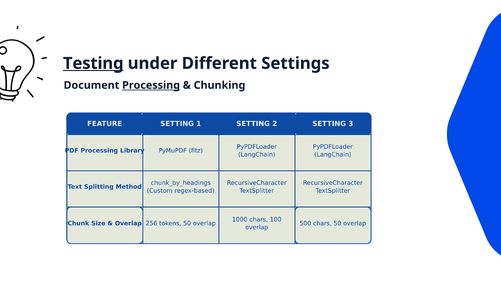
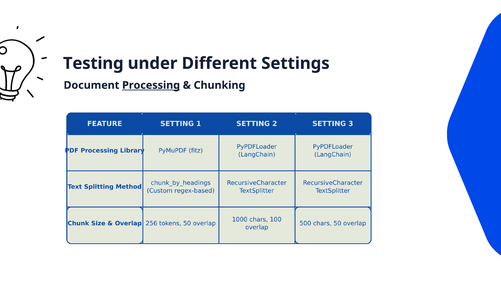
Testing underline: present -> none
